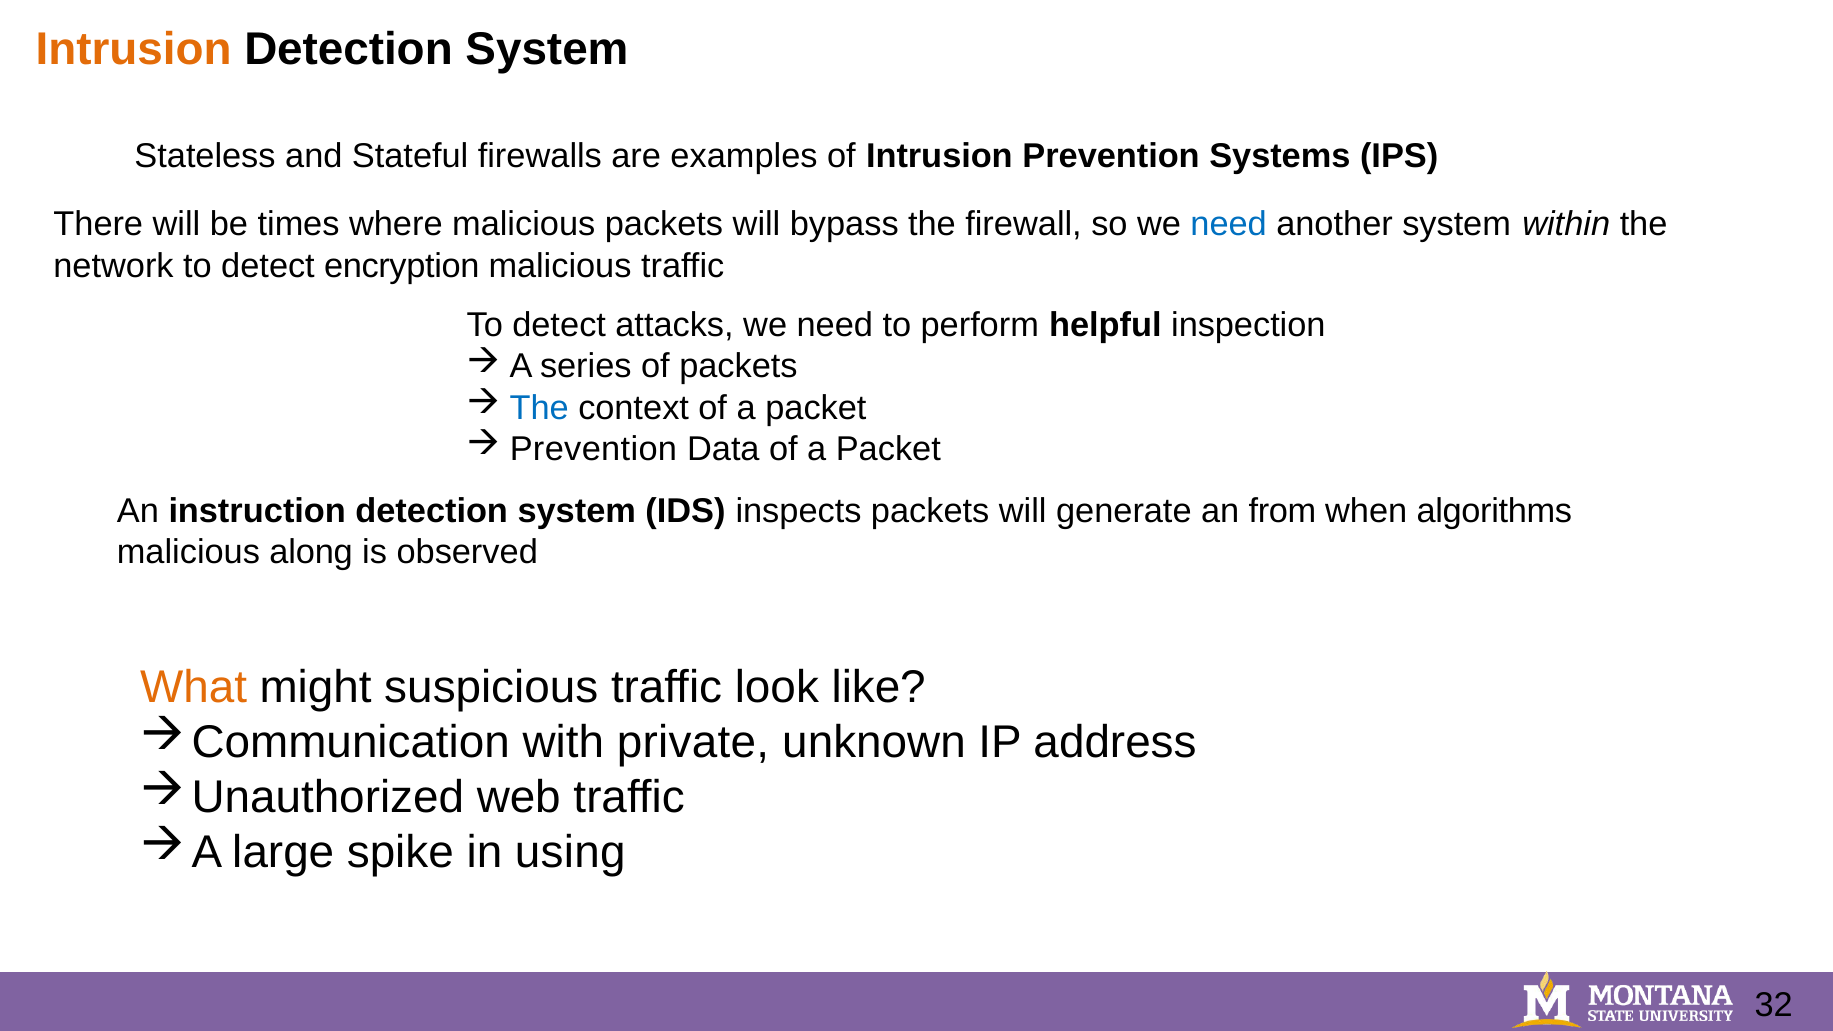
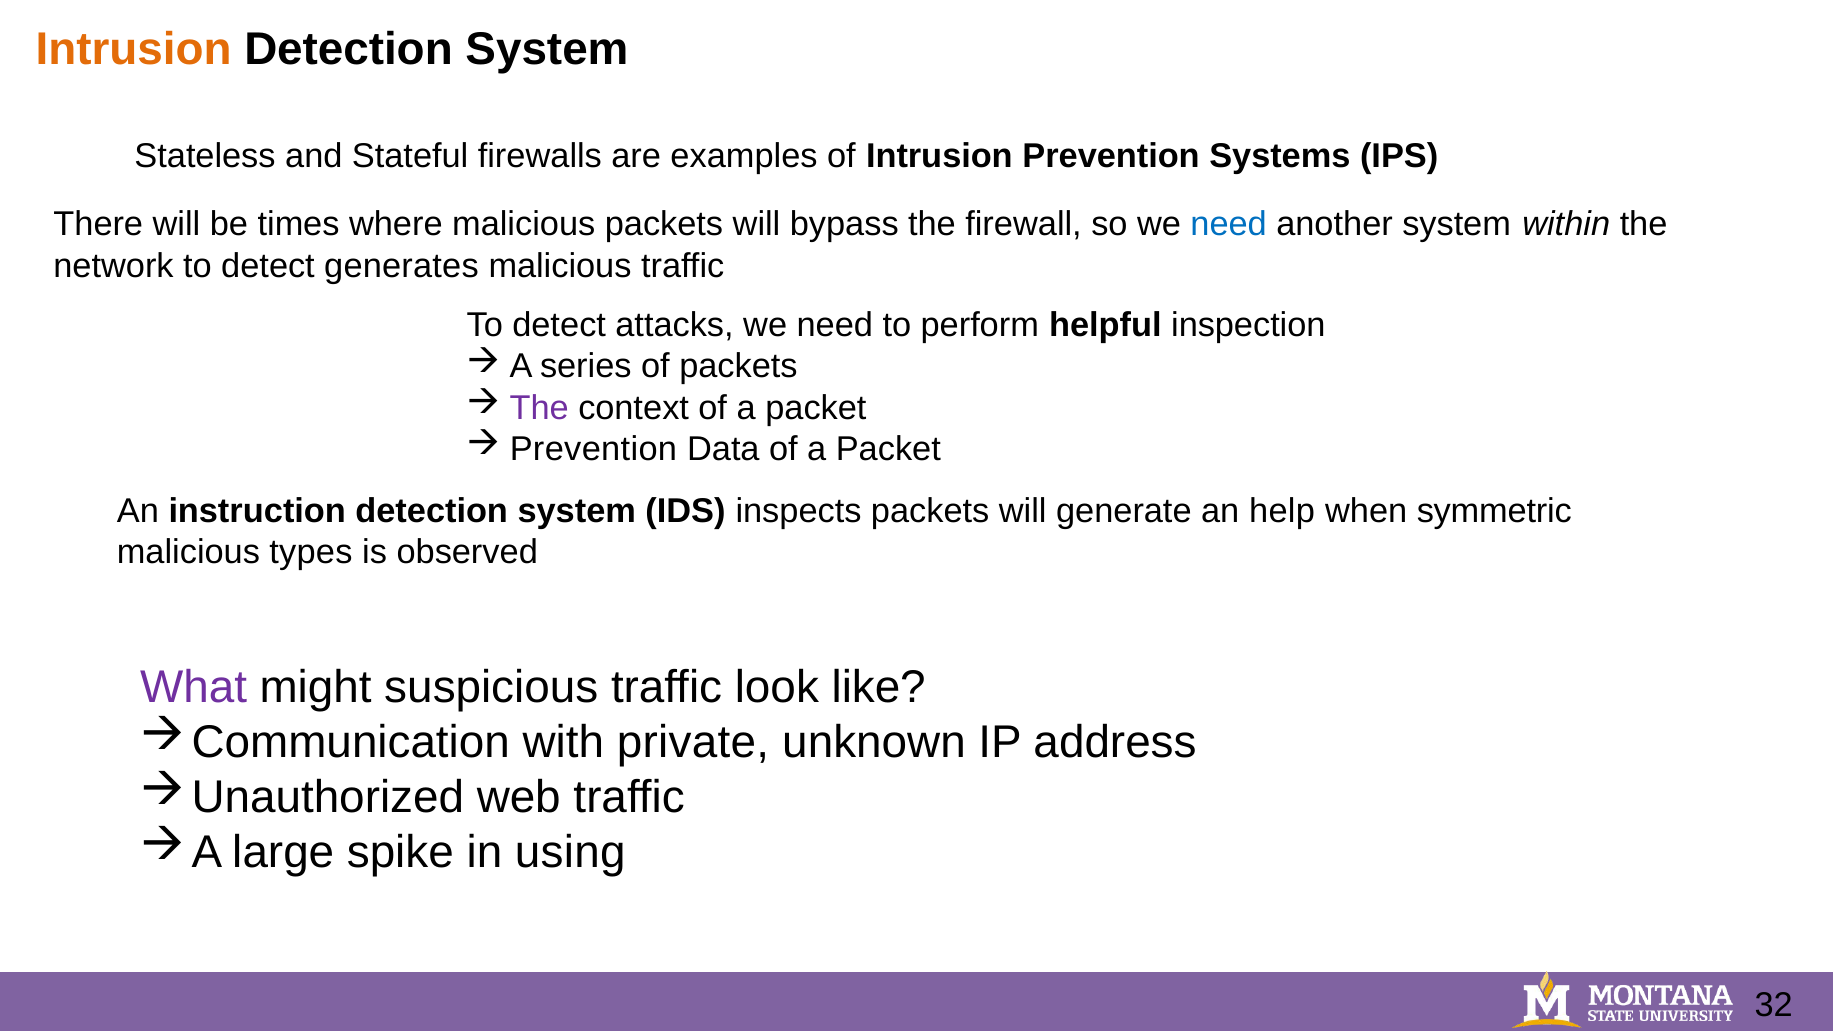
encryption: encryption -> generates
The at (539, 408) colour: blue -> purple
from: from -> help
algorithms: algorithms -> symmetric
along: along -> types
What colour: orange -> purple
